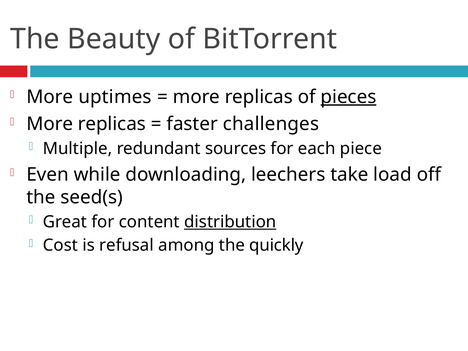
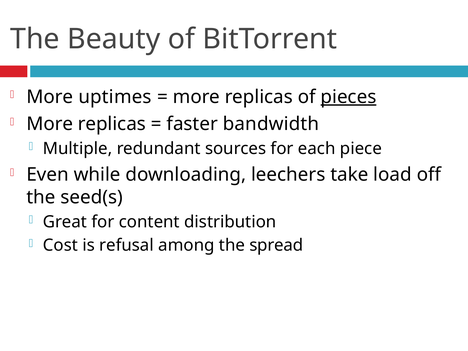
challenges: challenges -> bandwidth
distribution underline: present -> none
quickly: quickly -> spread
